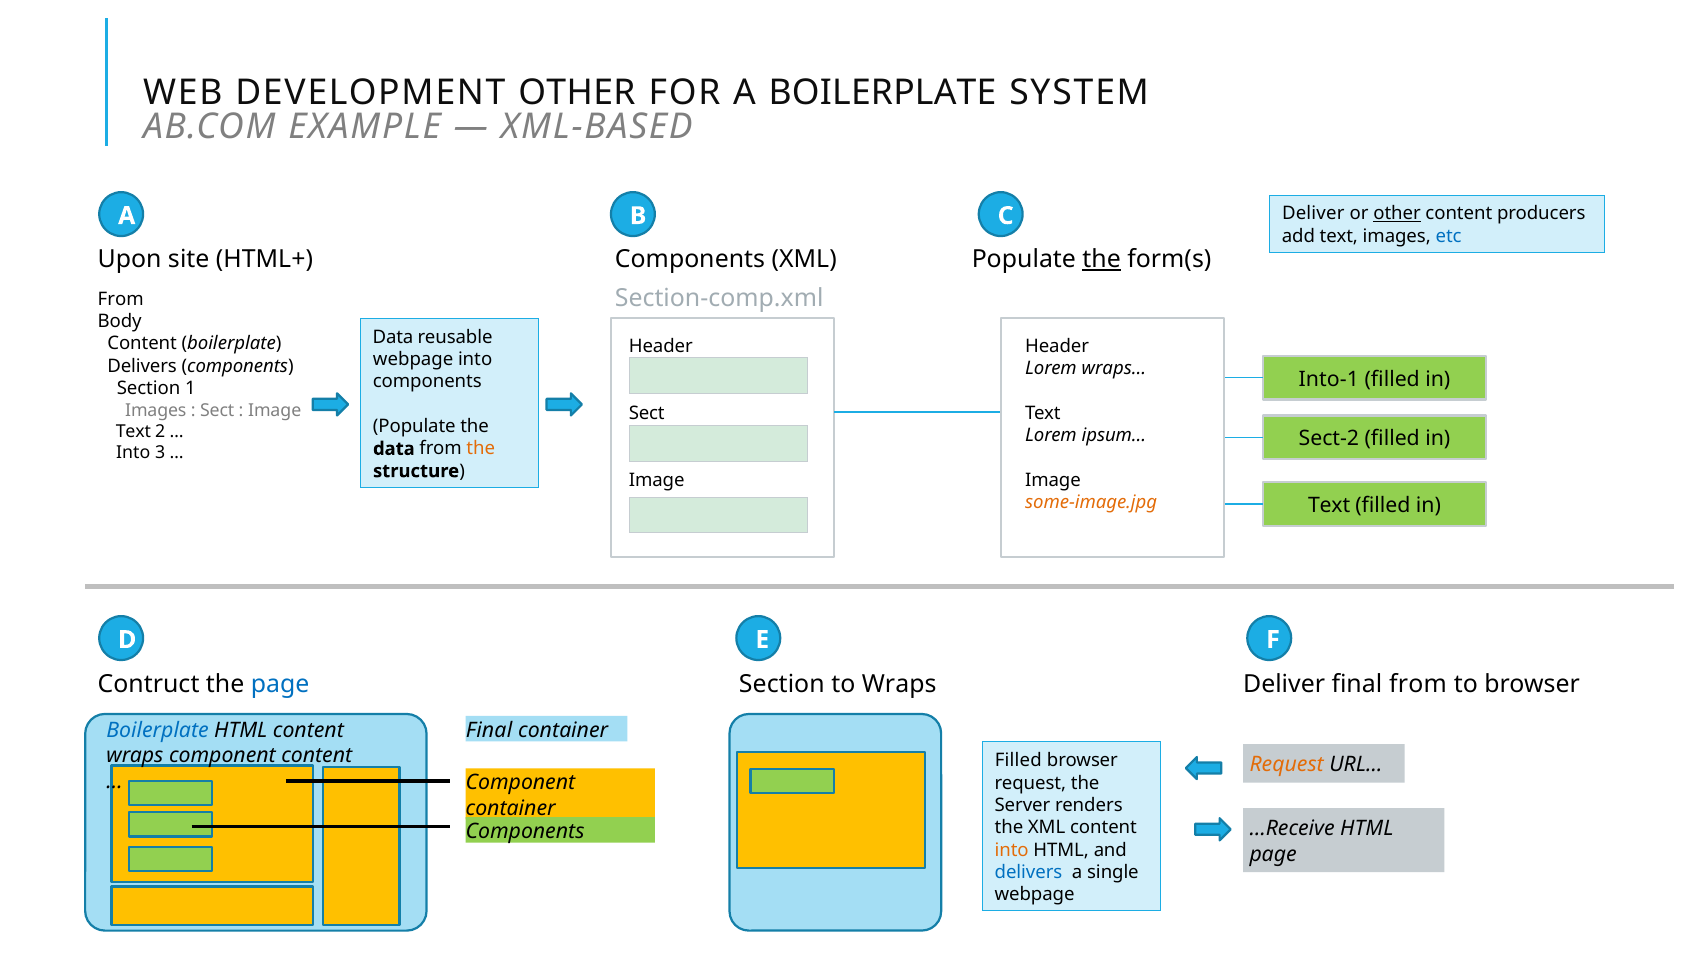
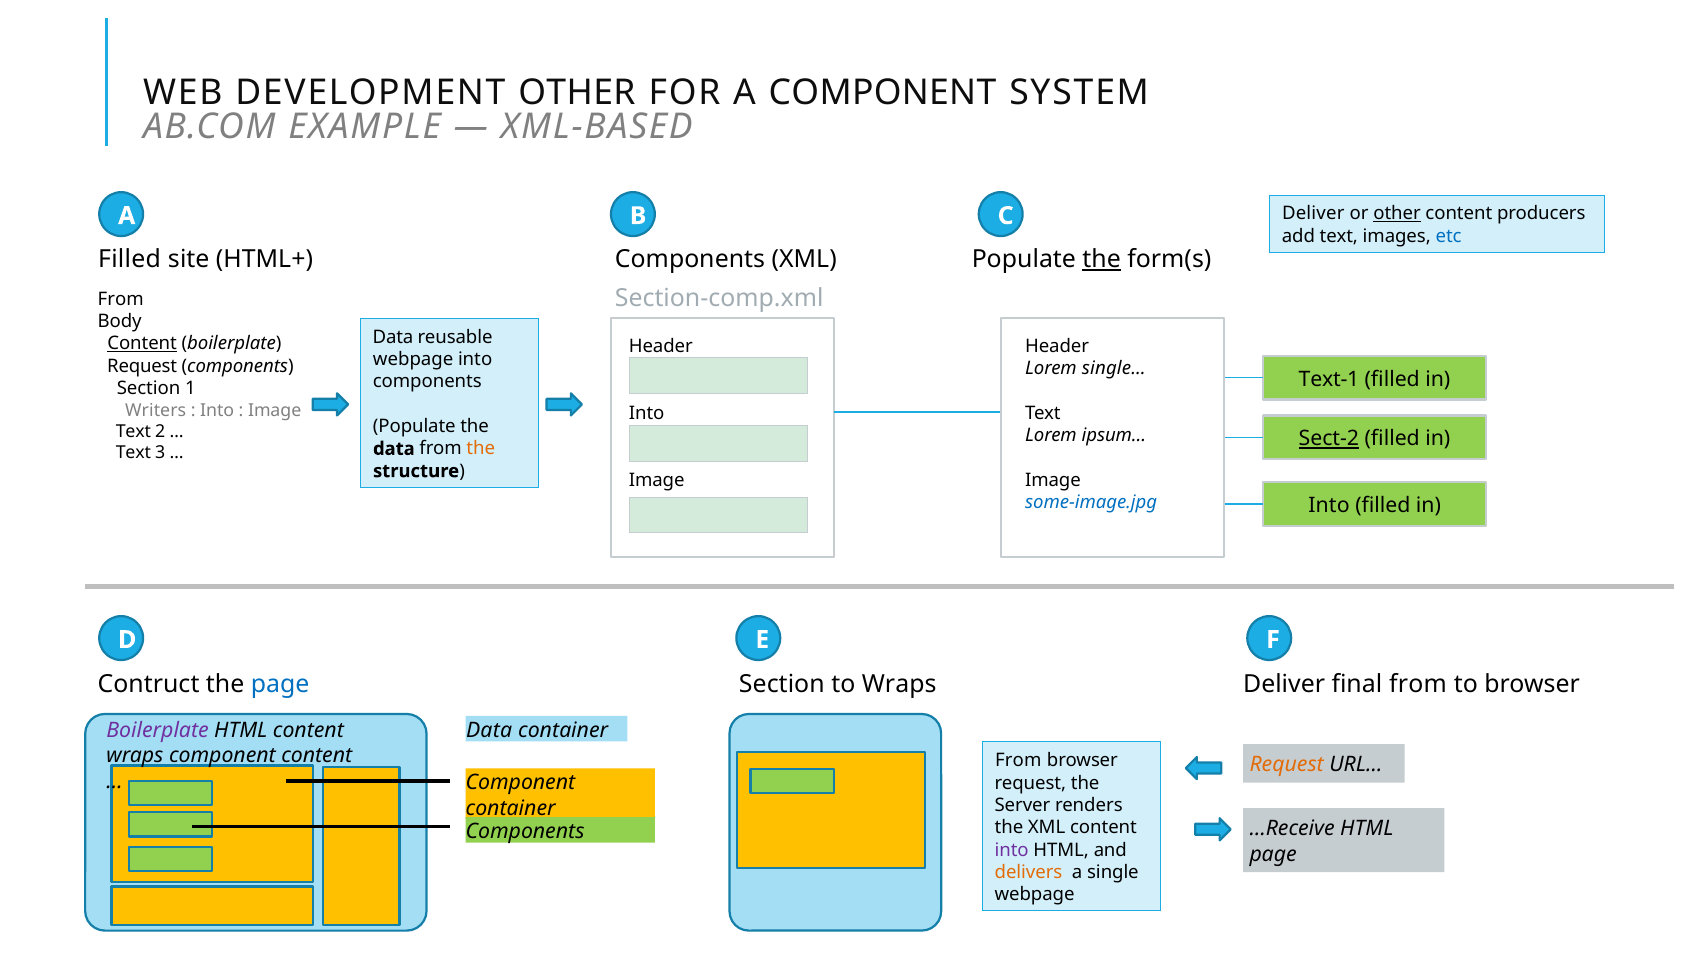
A BOILERPLATE: BOILERPLATE -> COMPONENT
Upon at (130, 259): Upon -> Filled
Content at (142, 344) underline: none -> present
Delivers at (142, 366): Delivers -> Request
wraps…: wraps… -> single…
Into-1: Into-1 -> Text-1
Images at (156, 410): Images -> Writers
Sect at (217, 410): Sect -> Into
Sect at (647, 413): Sect -> Into
Sect-2 underline: none -> present
Into at (133, 453): Into -> Text
some-image.jpg colour: orange -> blue
Text at (1329, 505): Text -> Into
Boilerplate at (158, 730) colour: blue -> purple
Final at (489, 730): Final -> Data
Filled at (1018, 760): Filled -> From
into at (1012, 850) colour: orange -> purple
delivers at (1029, 872) colour: blue -> orange
